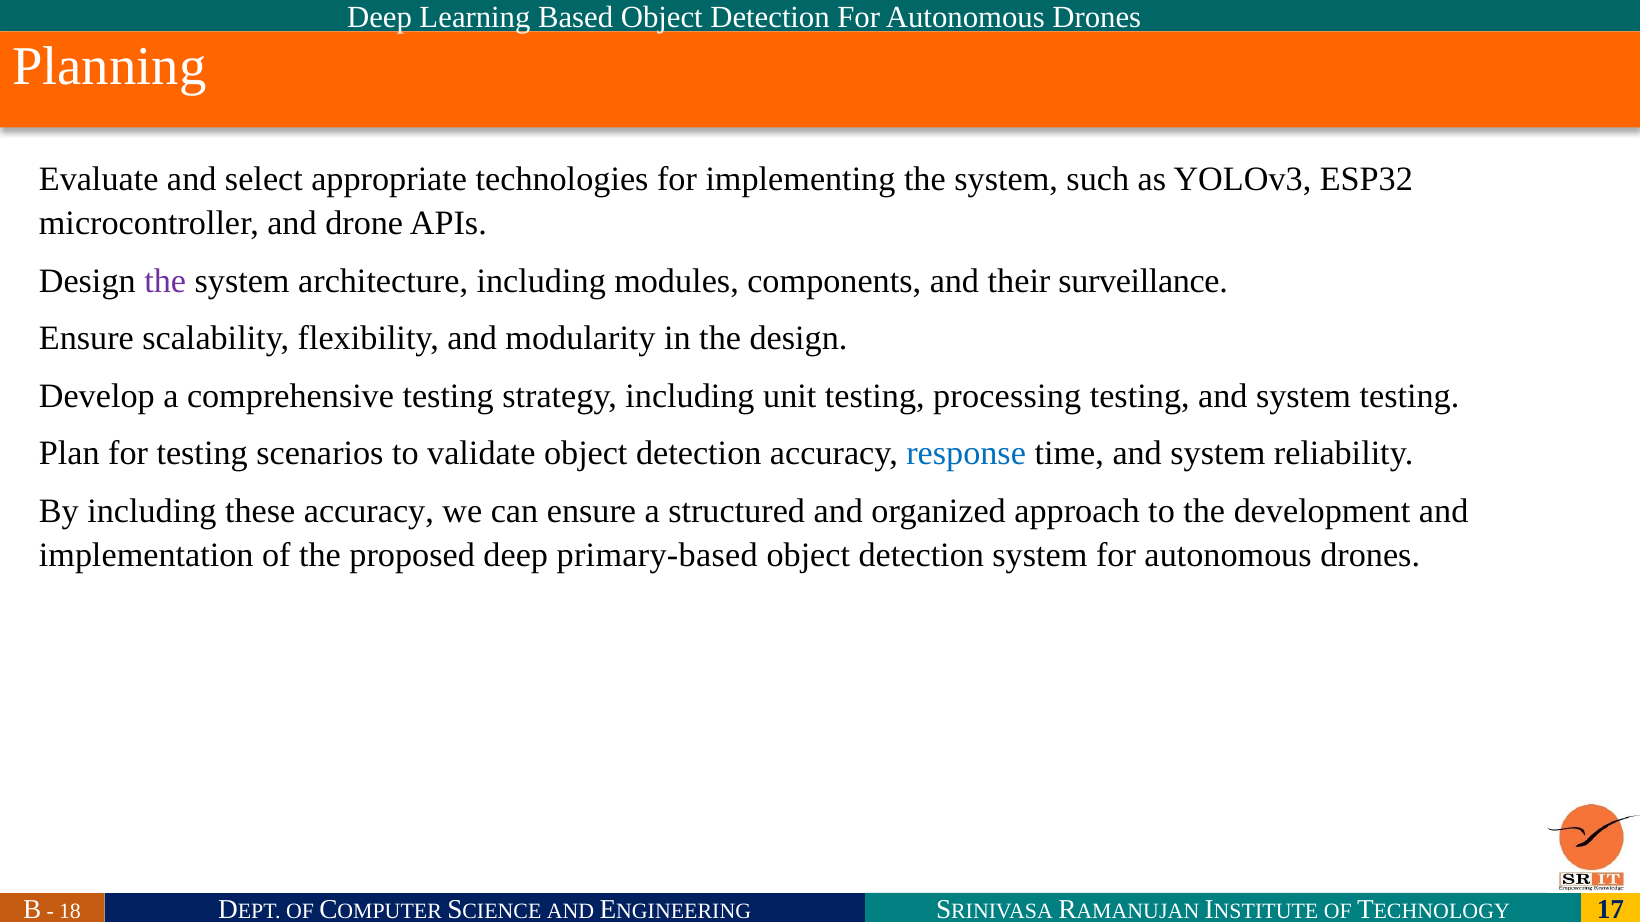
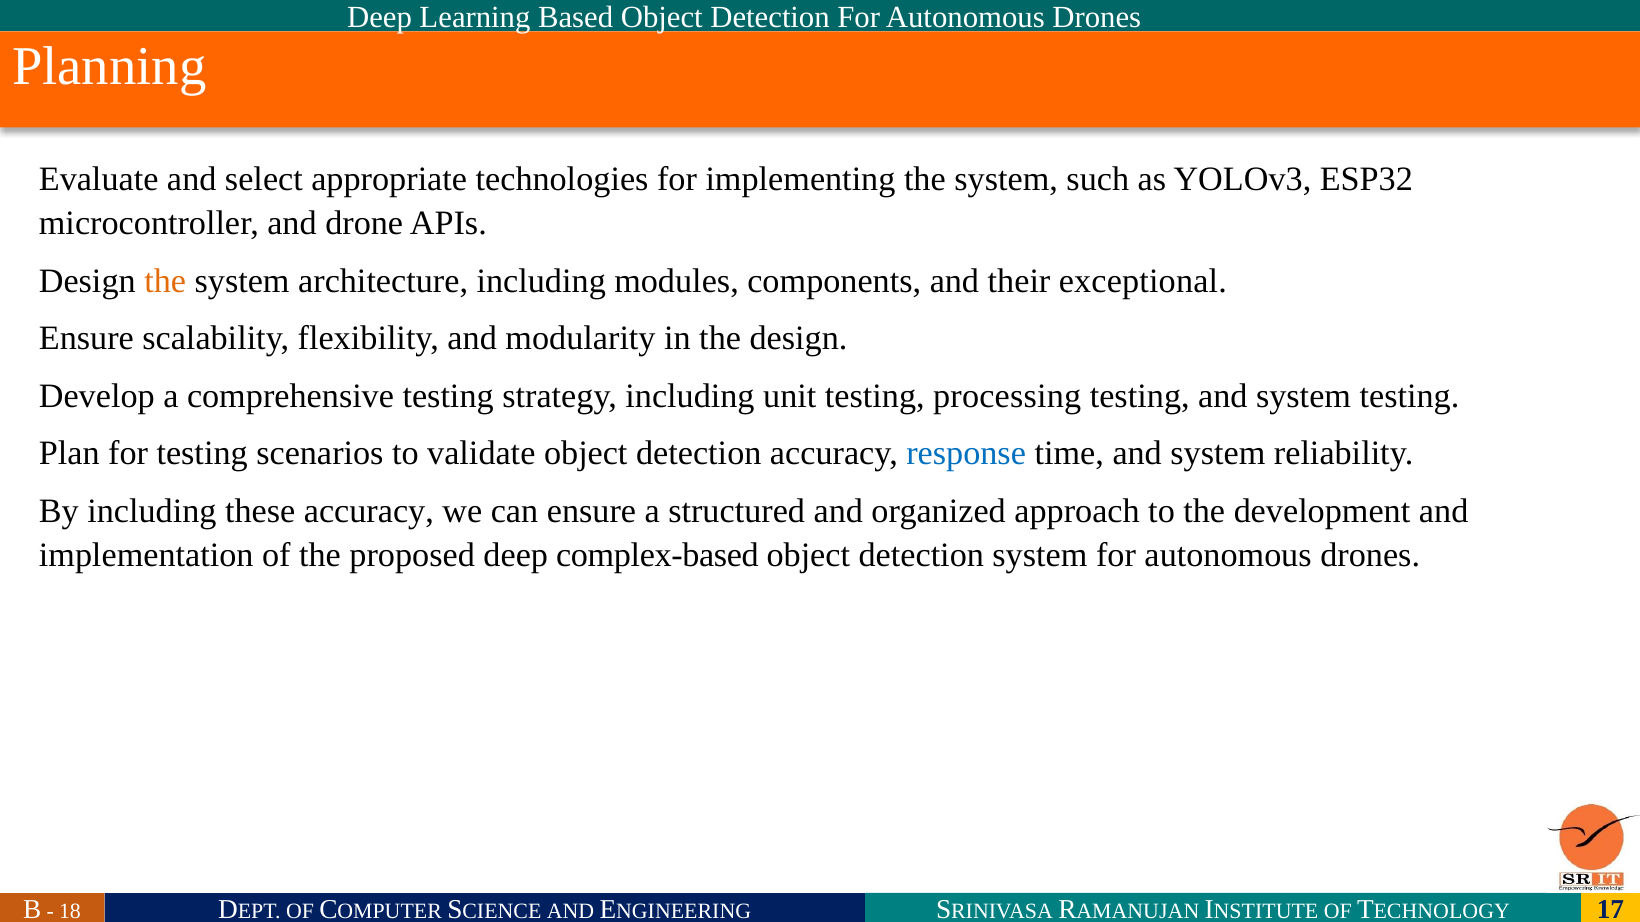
the at (165, 281) colour: purple -> orange
surveillance: surveillance -> exceptional
primary-based: primary-based -> complex-based
